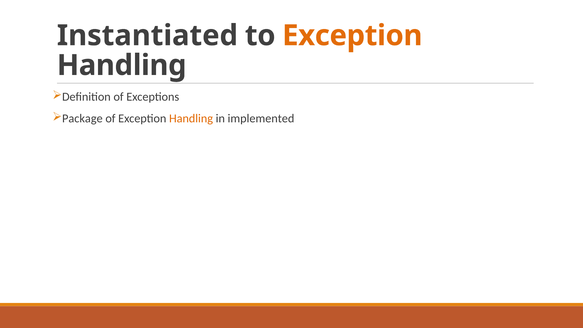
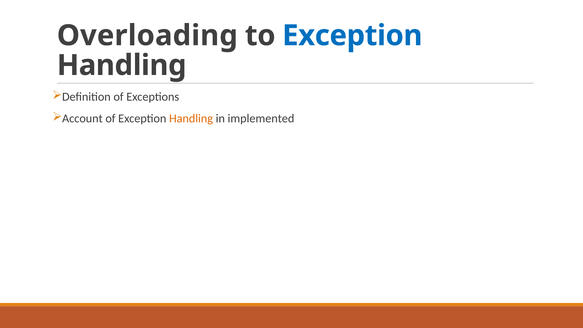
Instantiated: Instantiated -> Overloading
Exception at (352, 36) colour: orange -> blue
Package: Package -> Account
